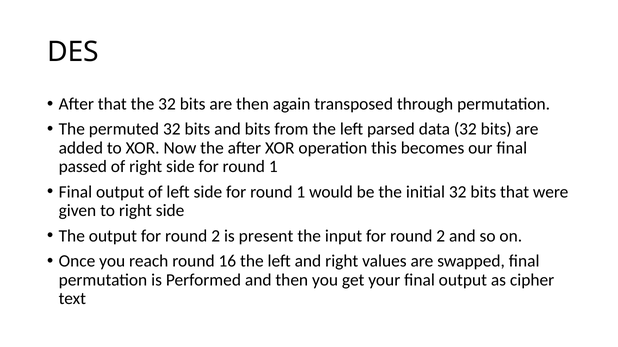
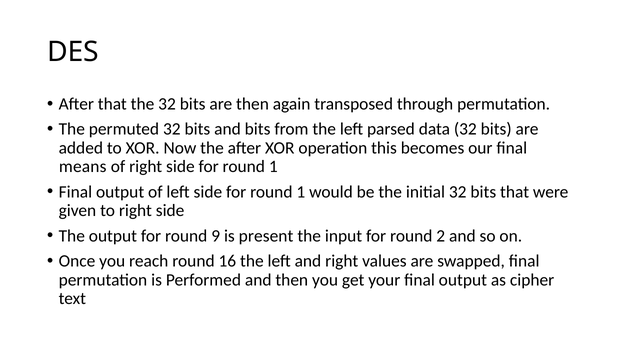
passed: passed -> means
output for round 2: 2 -> 9
